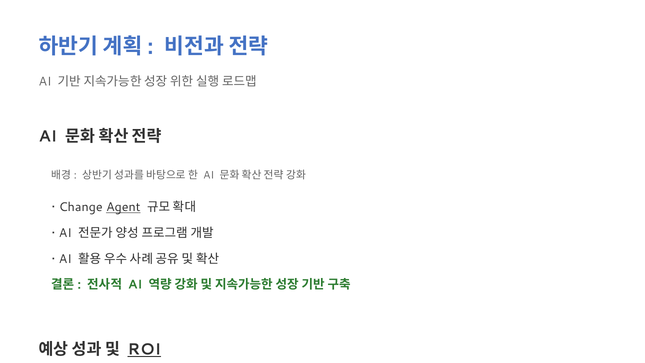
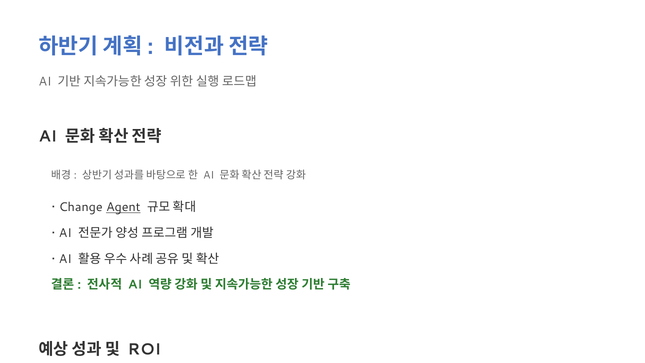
ROI underline: present -> none
